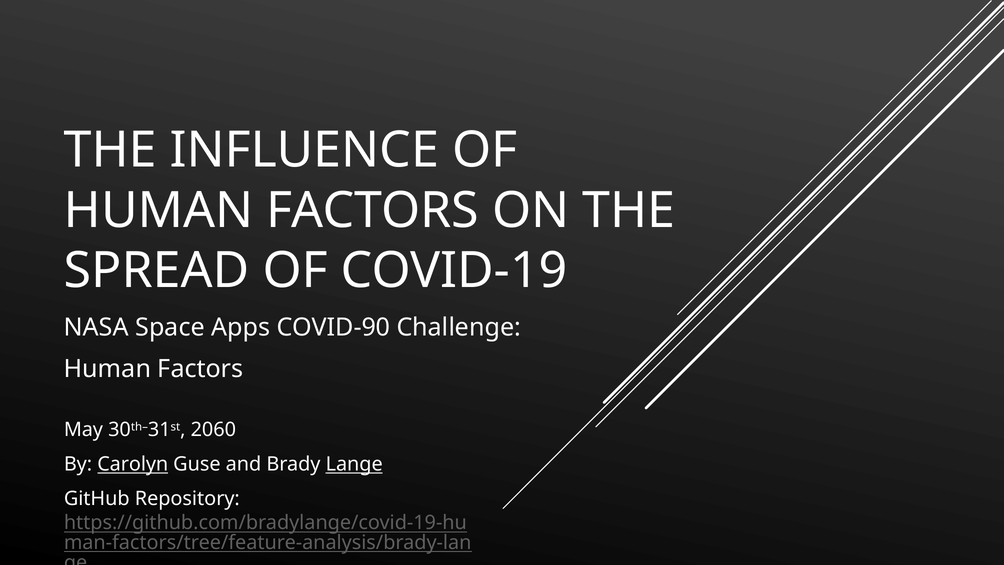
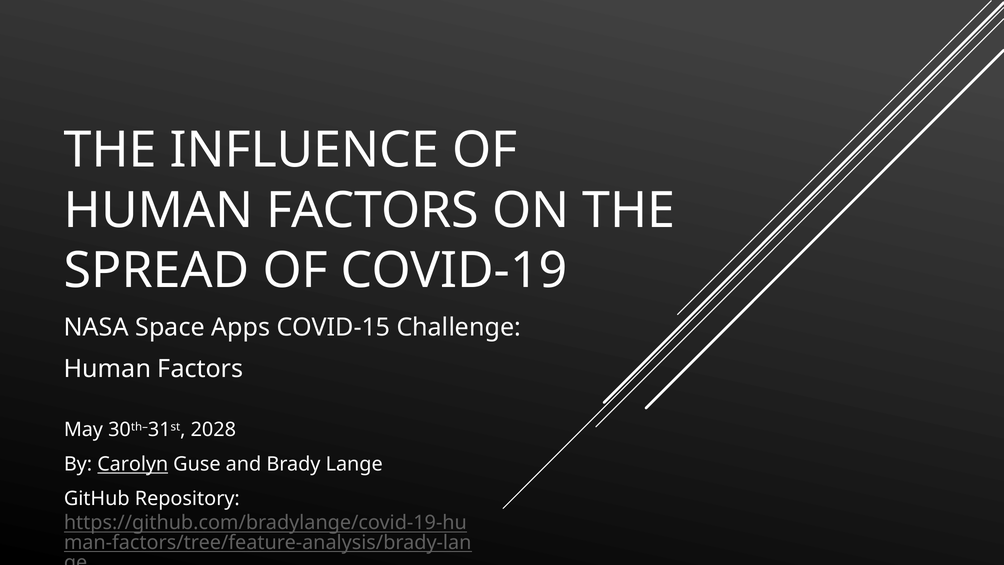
COVID-90: COVID-90 -> COVID-15
2060: 2060 -> 2028
Lange underline: present -> none
